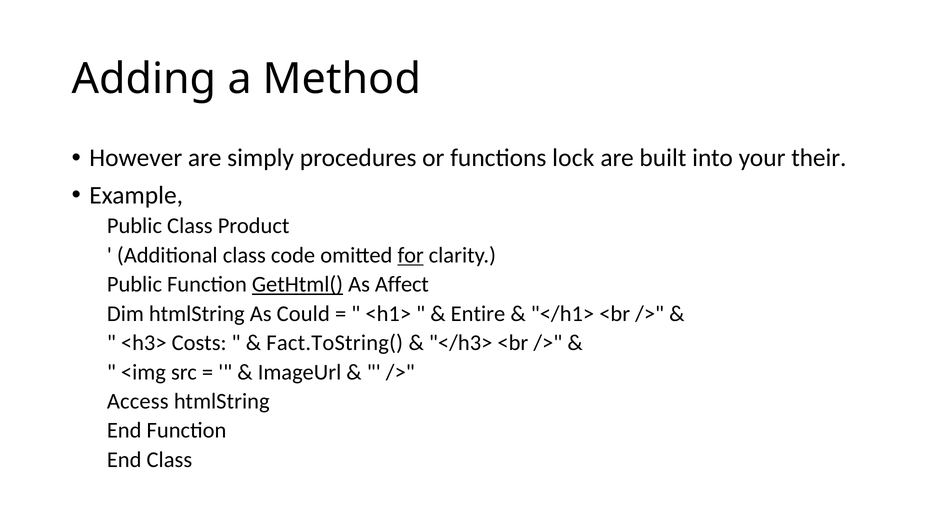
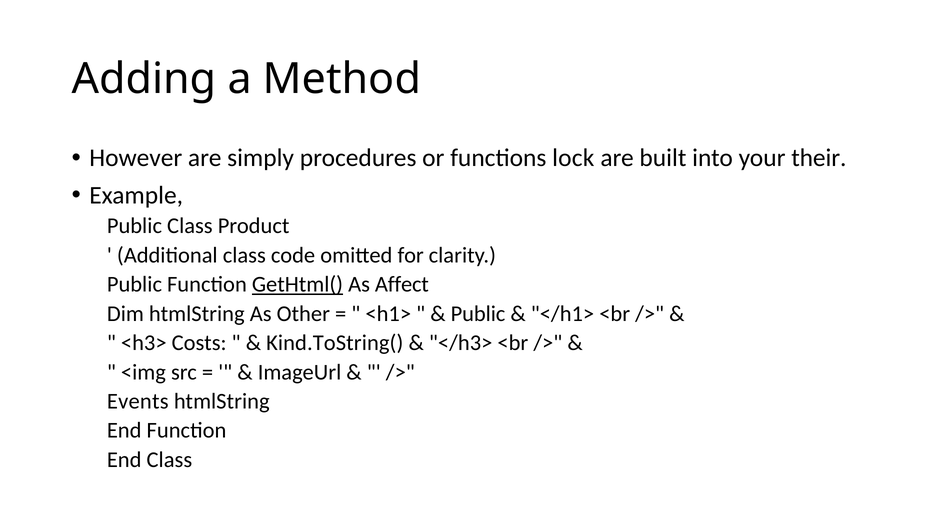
for underline: present -> none
Could: Could -> Other
Entire at (478, 314): Entire -> Public
Fact.ToString(: Fact.ToString( -> Kind.ToString(
Access: Access -> Events
